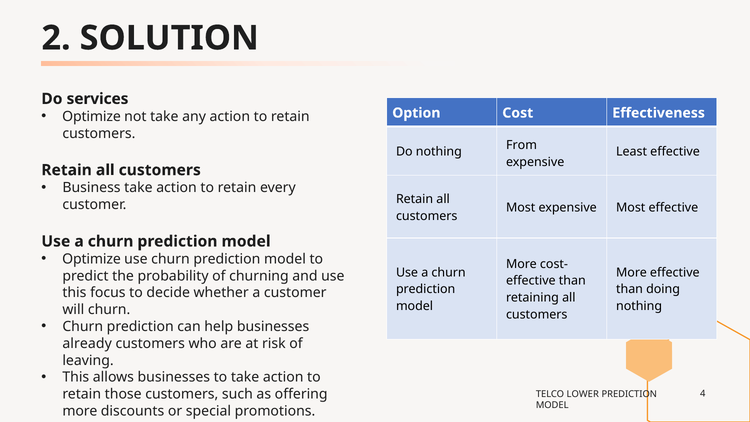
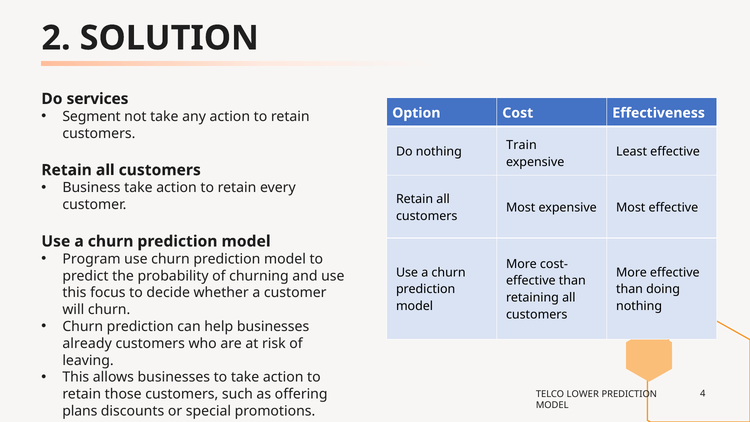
Optimize at (92, 116): Optimize -> Segment
From: From -> Train
Optimize at (92, 259): Optimize -> Program
more at (80, 411): more -> plans
